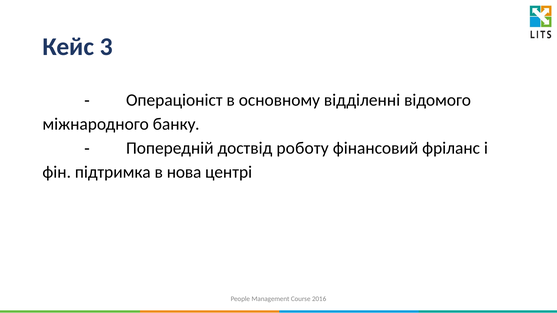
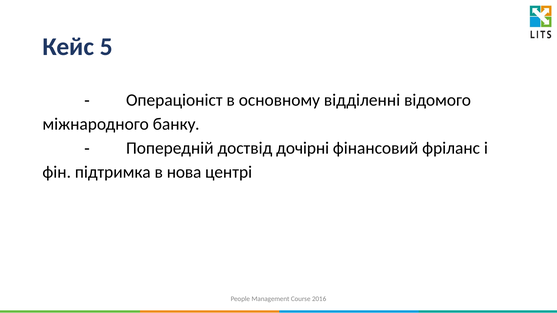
3: 3 -> 5
роботу: роботу -> дочірні
